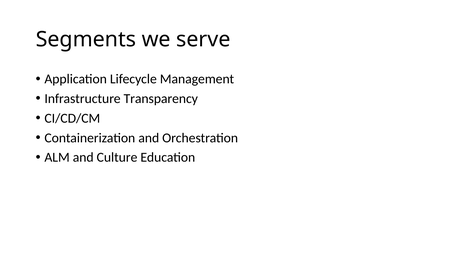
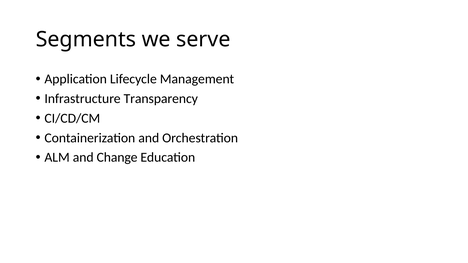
Culture: Culture -> Change
